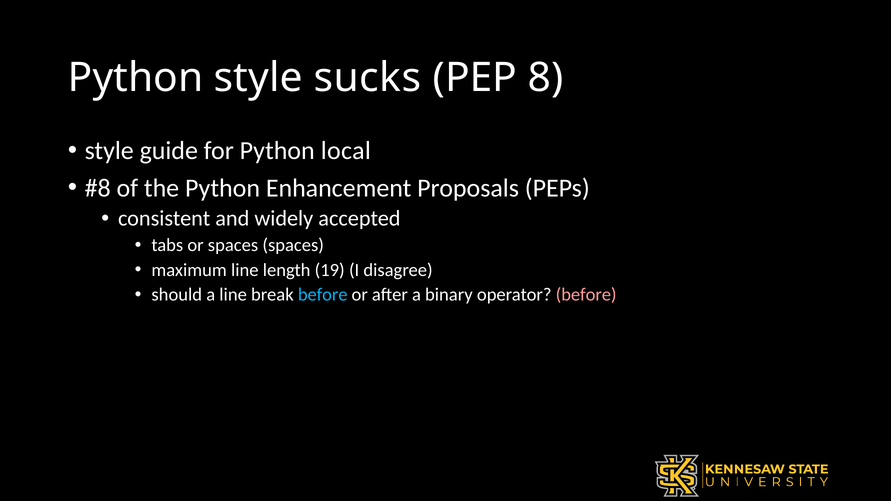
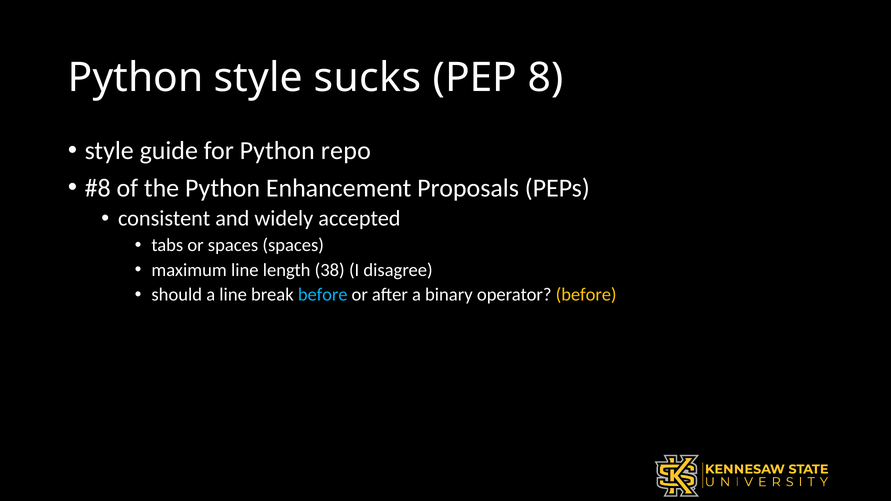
local: local -> repo
19: 19 -> 38
before at (586, 295) colour: pink -> yellow
